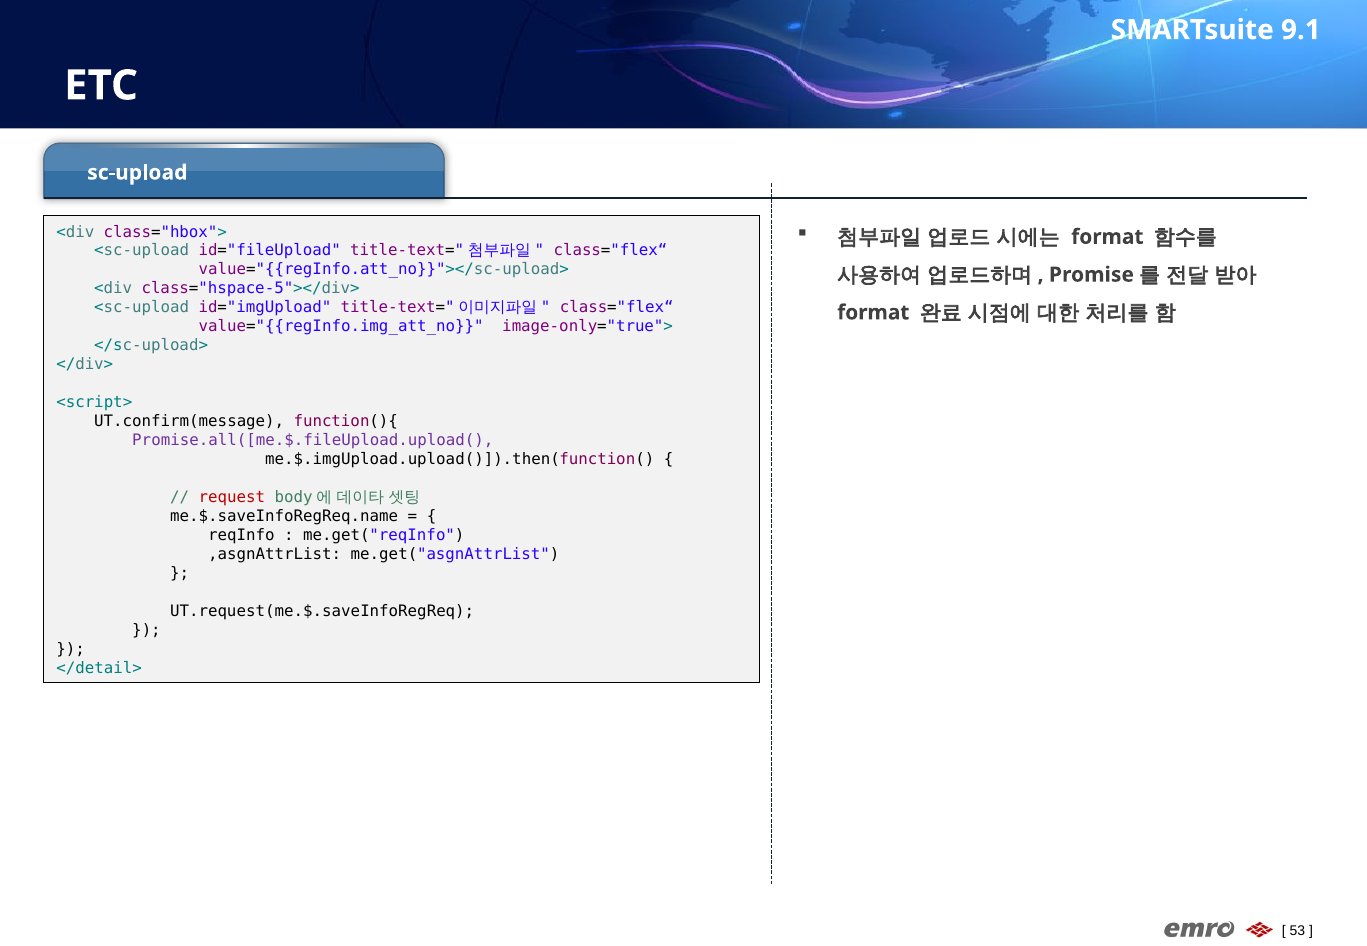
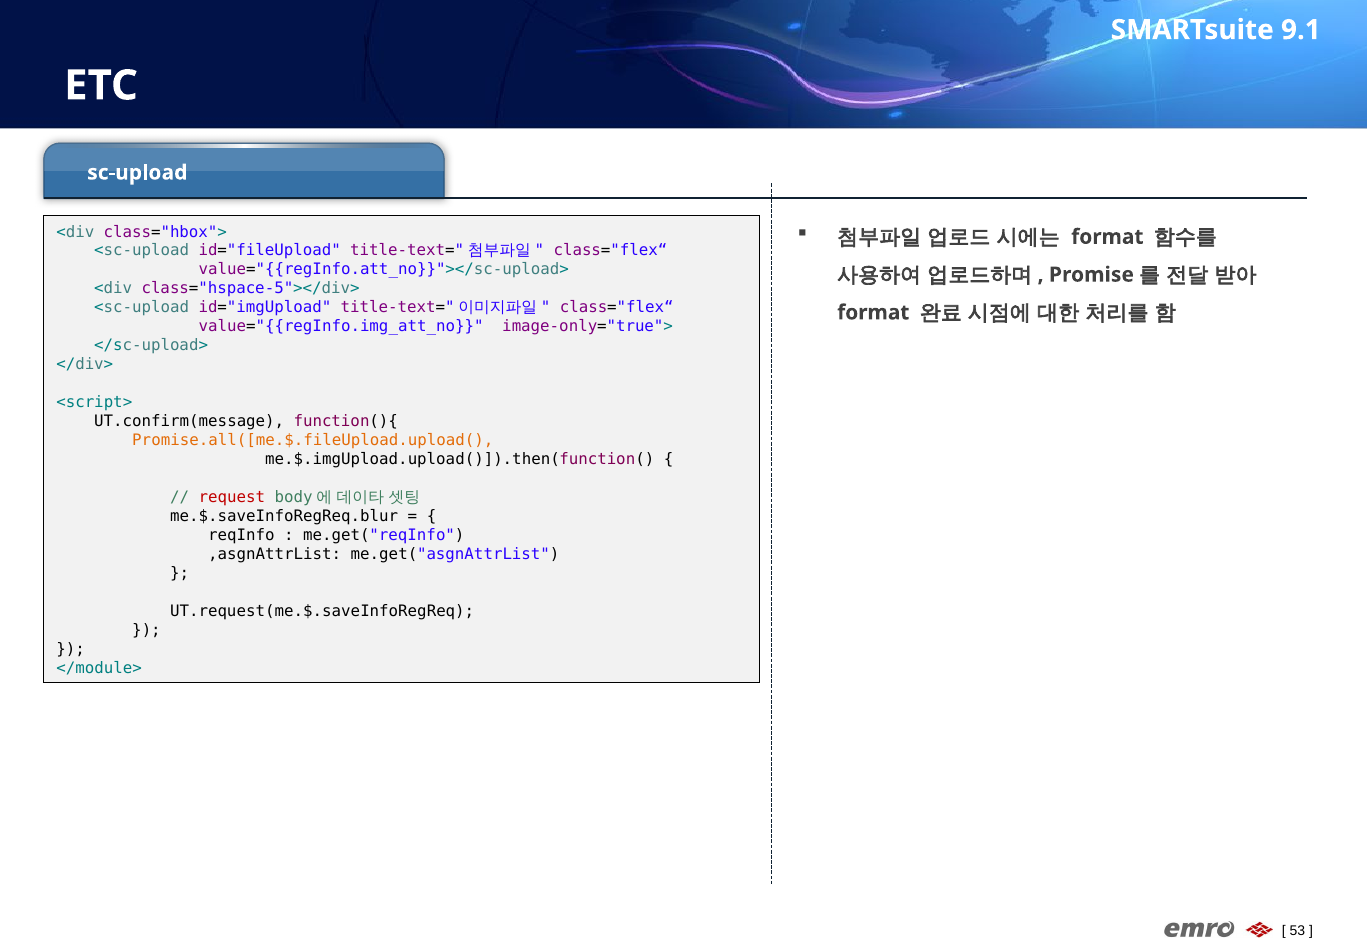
Promise.all([me.$.fileUpload.upload( colour: purple -> orange
me.$.saveInfoRegReq.name: me.$.saveInfoRegReq.name -> me.$.saveInfoRegReq.blur
</detail>: </detail> -> </module>
